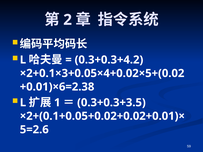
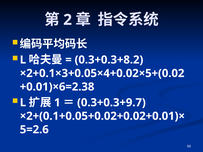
0.3+0.3+4.2: 0.3+0.3+4.2 -> 0.3+0.3+8.2
0.3+0.3+3.5: 0.3+0.3+3.5 -> 0.3+0.3+9.7
